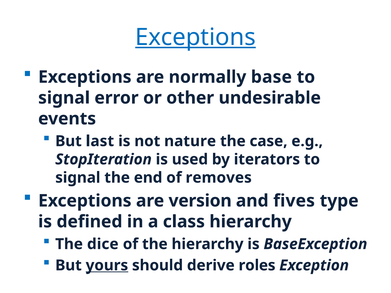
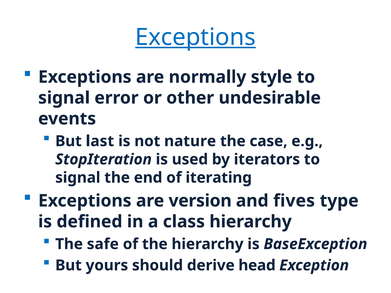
base: base -> style
removes: removes -> iterating
dice: dice -> safe
yours underline: present -> none
roles: roles -> head
